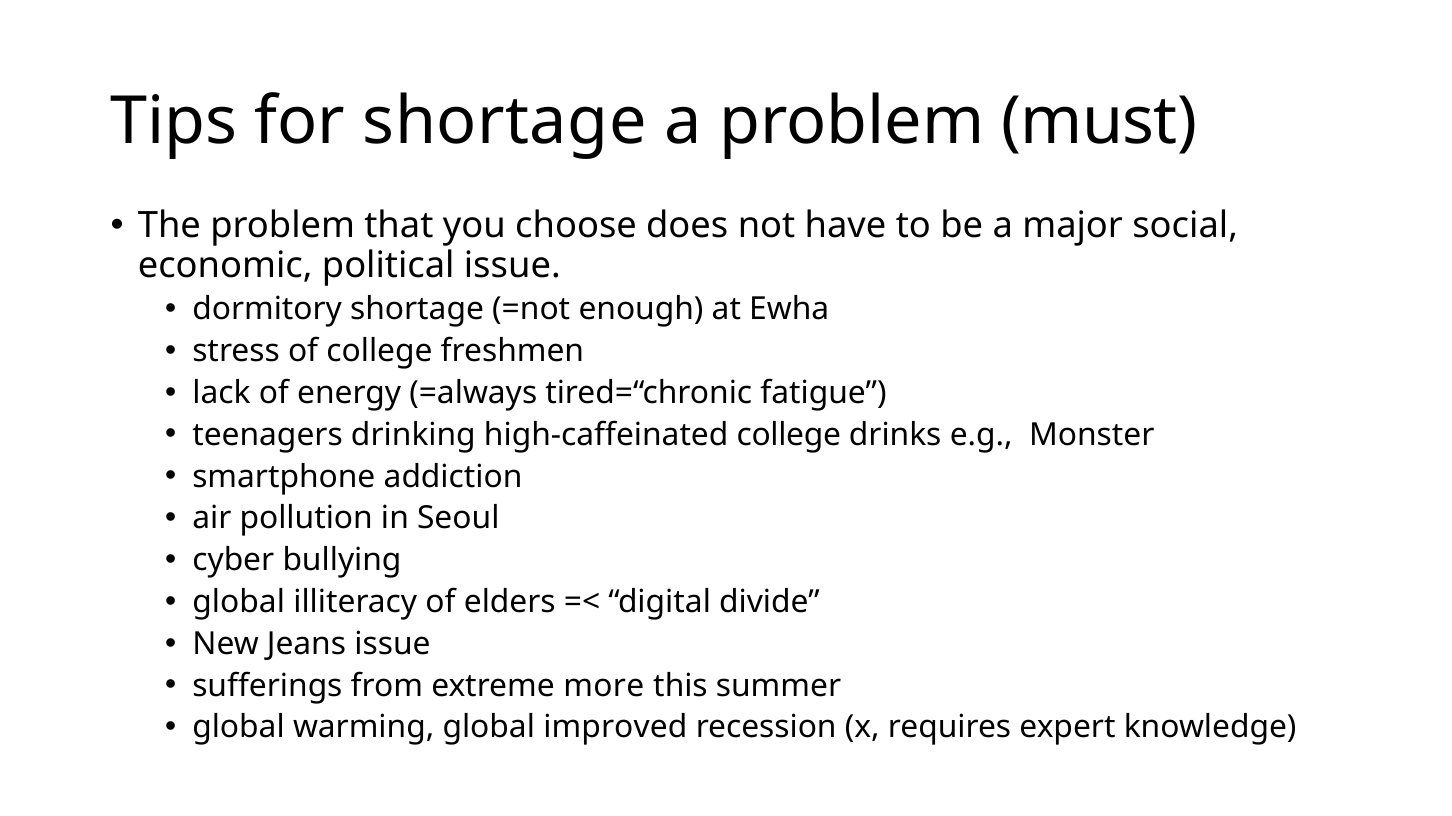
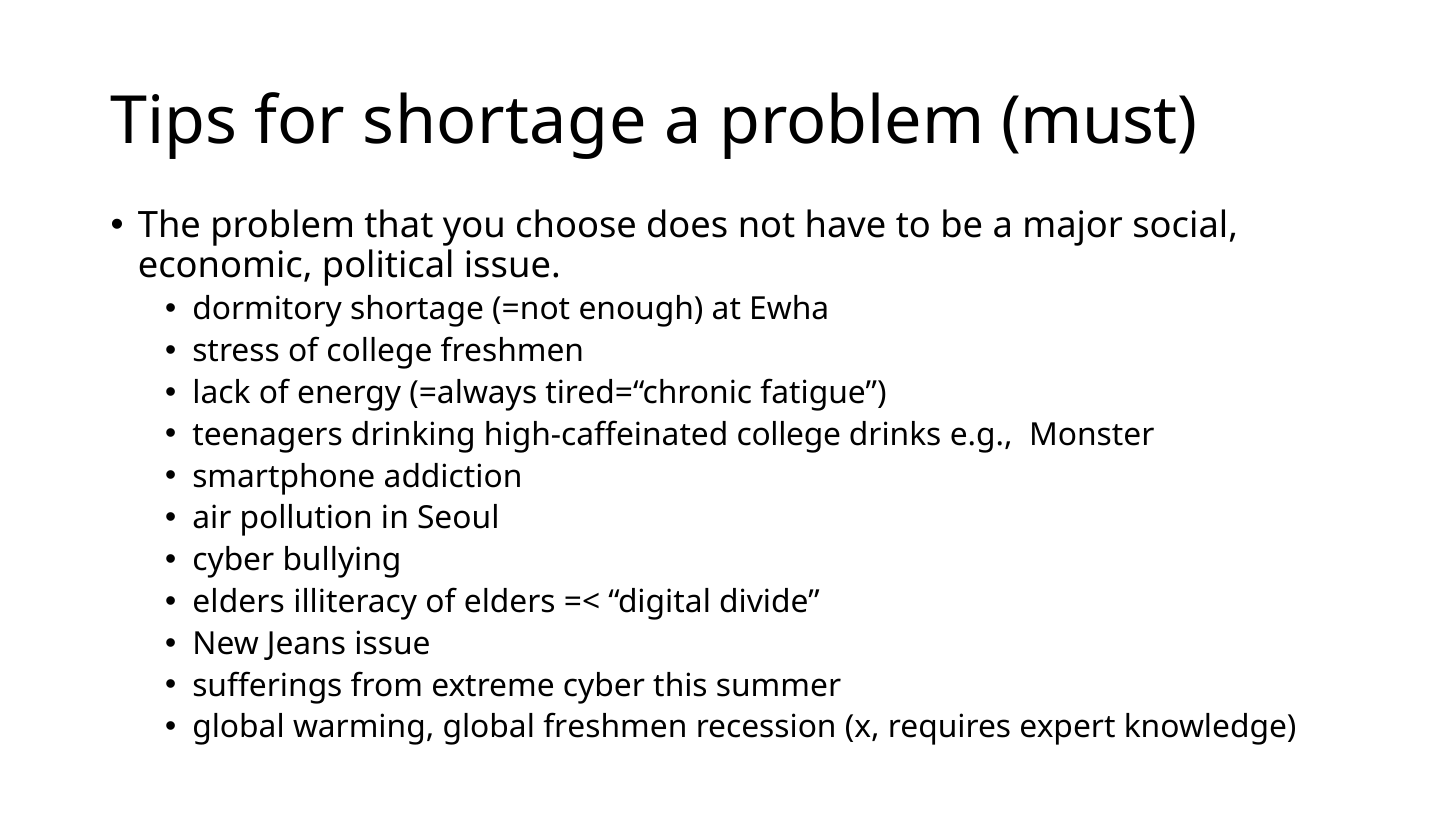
global at (239, 603): global -> elders
extreme more: more -> cyber
global improved: improved -> freshmen
